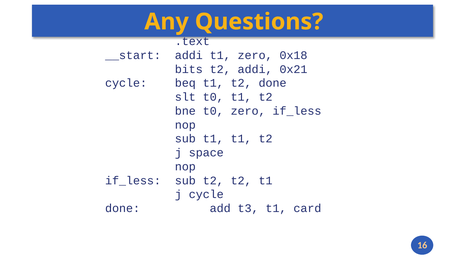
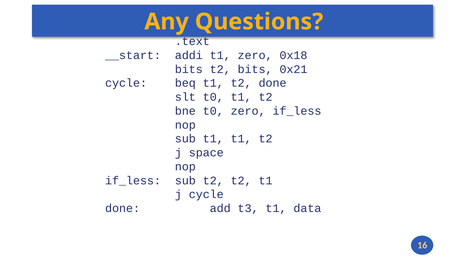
t2 addi: addi -> bits
card: card -> data
